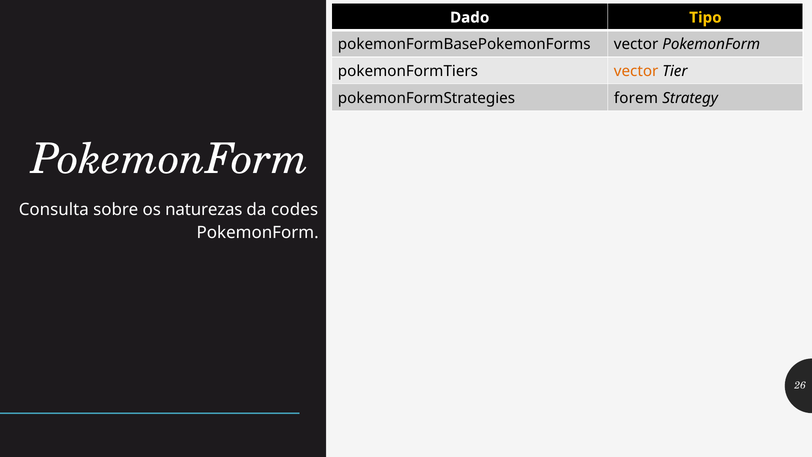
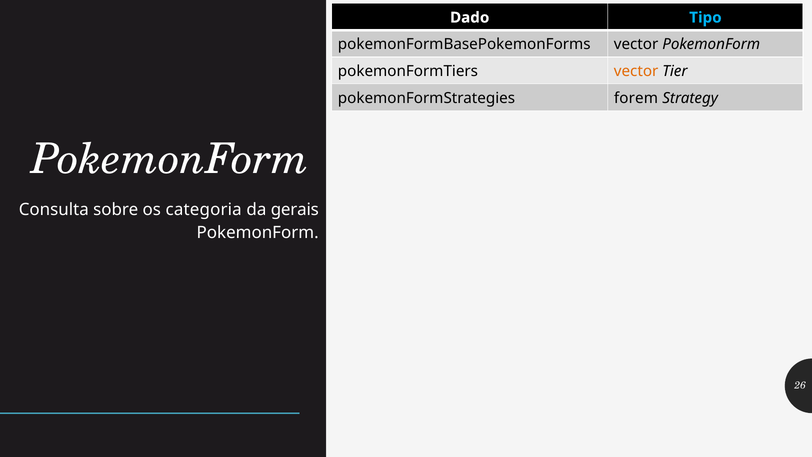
Tipo colour: yellow -> light blue
naturezas: naturezas -> categoria
codes: codes -> gerais
